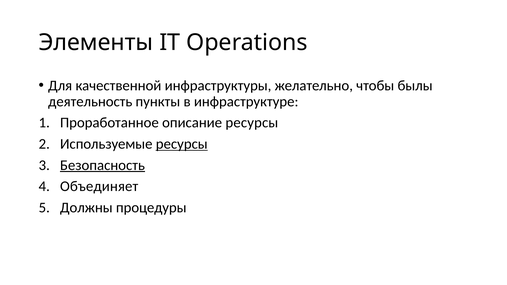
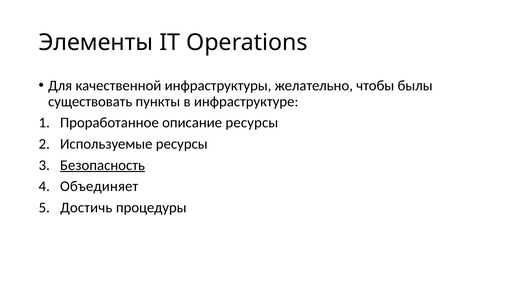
деятельность: деятельность -> существовать
ресурсы at (182, 144) underline: present -> none
Должны: Должны -> Достичь
